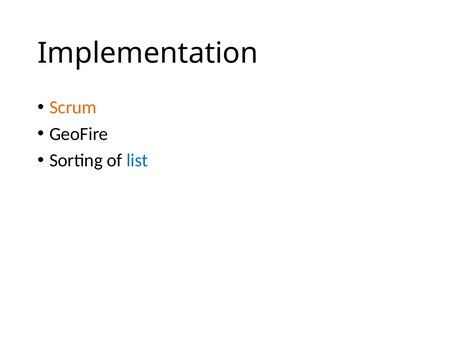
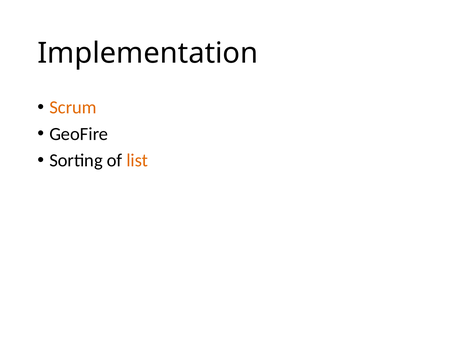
list colour: blue -> orange
